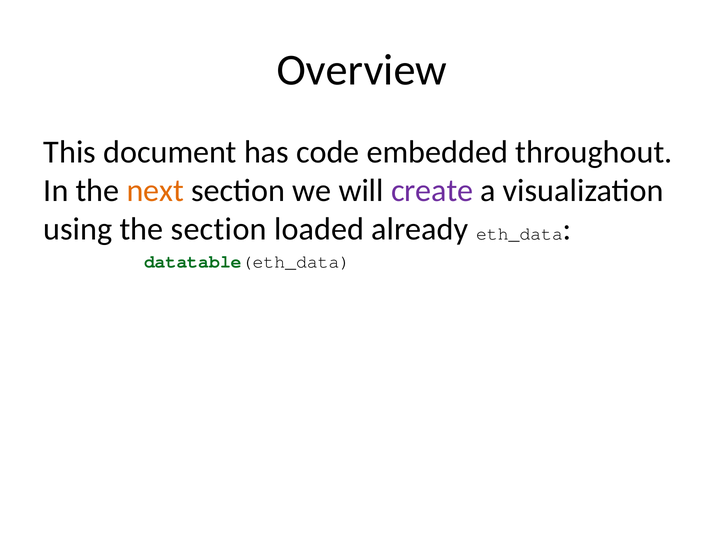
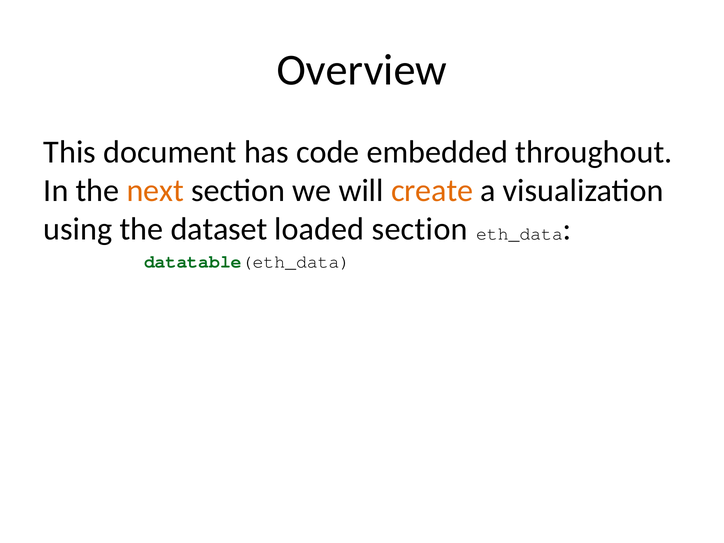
create colour: purple -> orange
the section: section -> dataset
loaded already: already -> section
